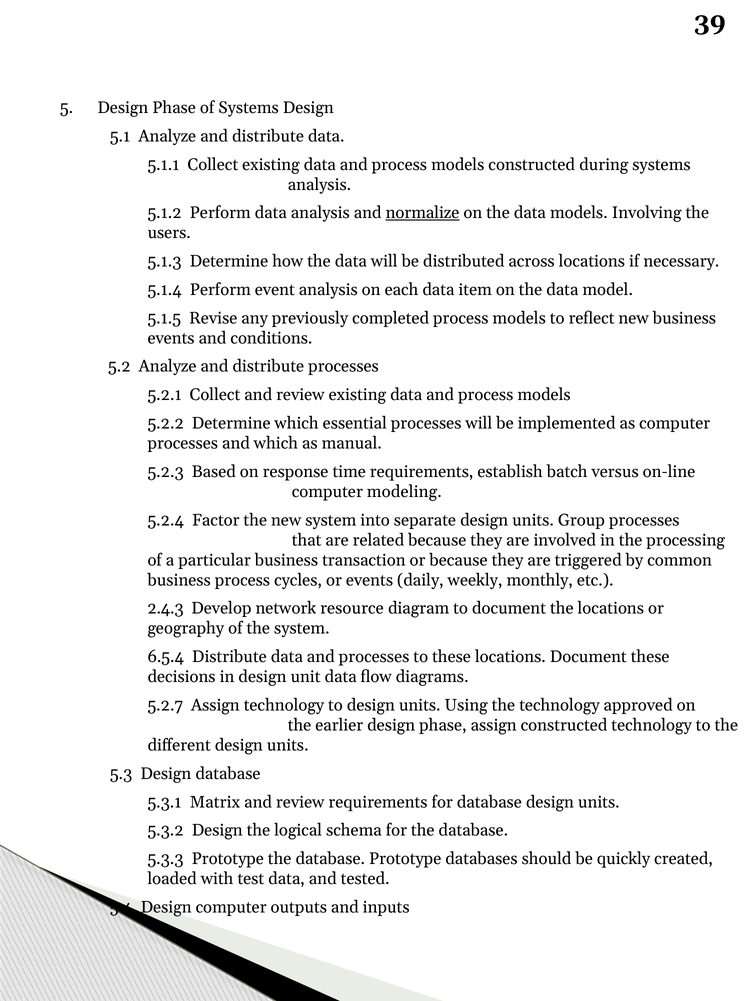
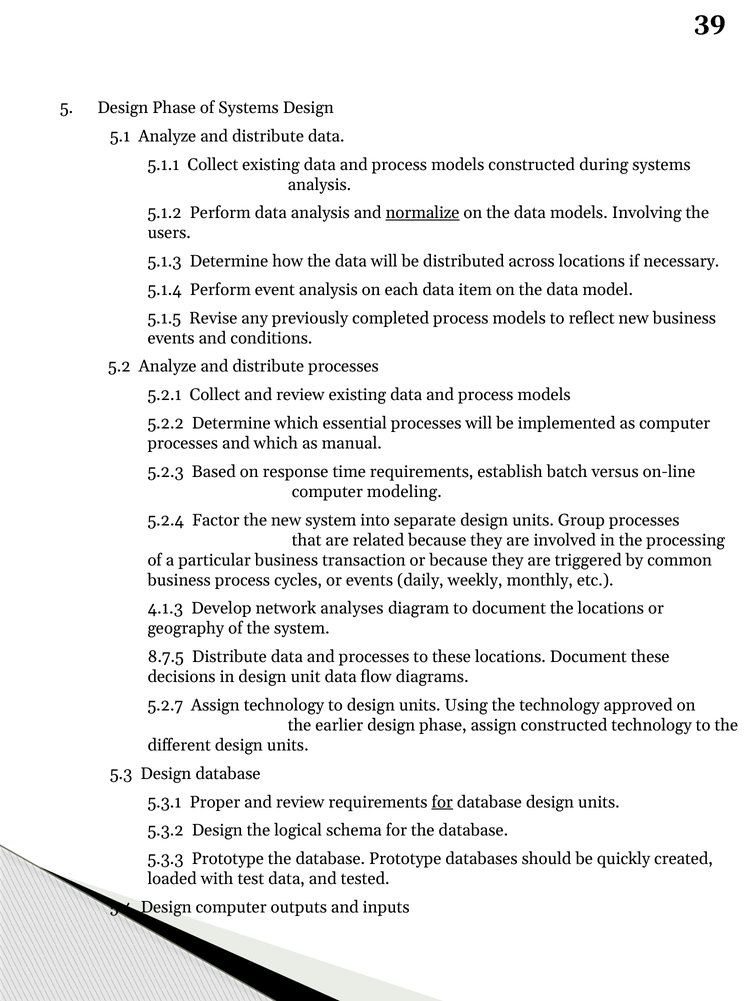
2.4.3: 2.4.3 -> 4.1.3
resource: resource -> analyses
6.5.4: 6.5.4 -> 8.7.5
Matrix: Matrix -> Proper
for at (442, 802) underline: none -> present
